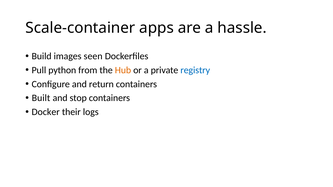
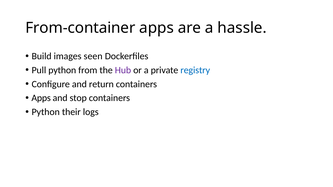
Scale-container: Scale-container -> From-container
Hub colour: orange -> purple
Built at (41, 98): Built -> Apps
Docker at (46, 112): Docker -> Python
